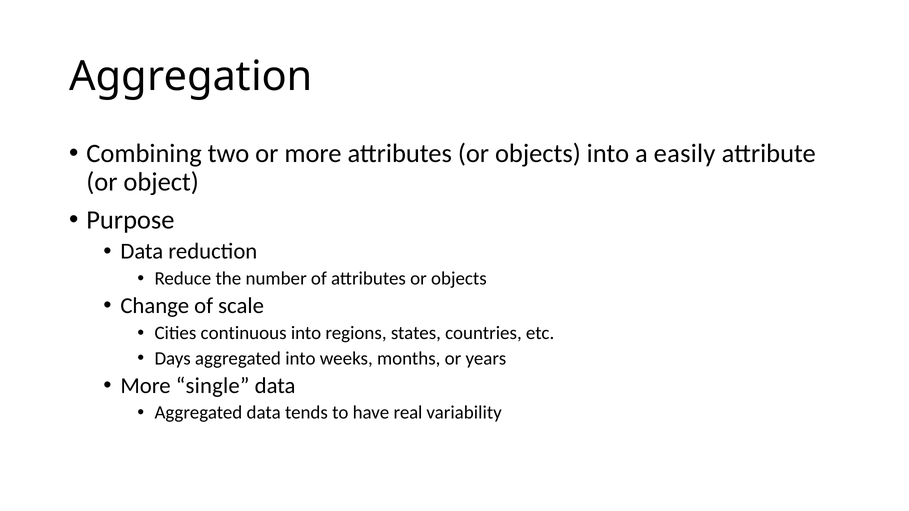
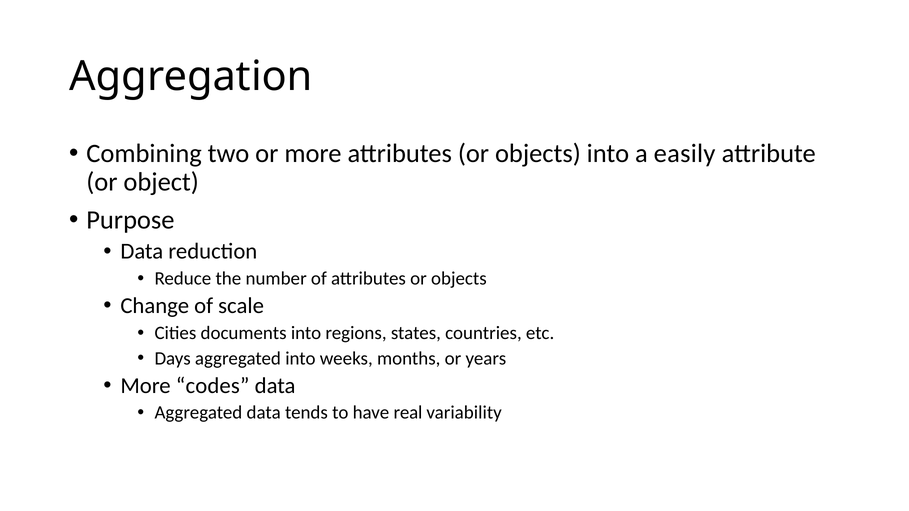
continuous: continuous -> documents
single: single -> codes
